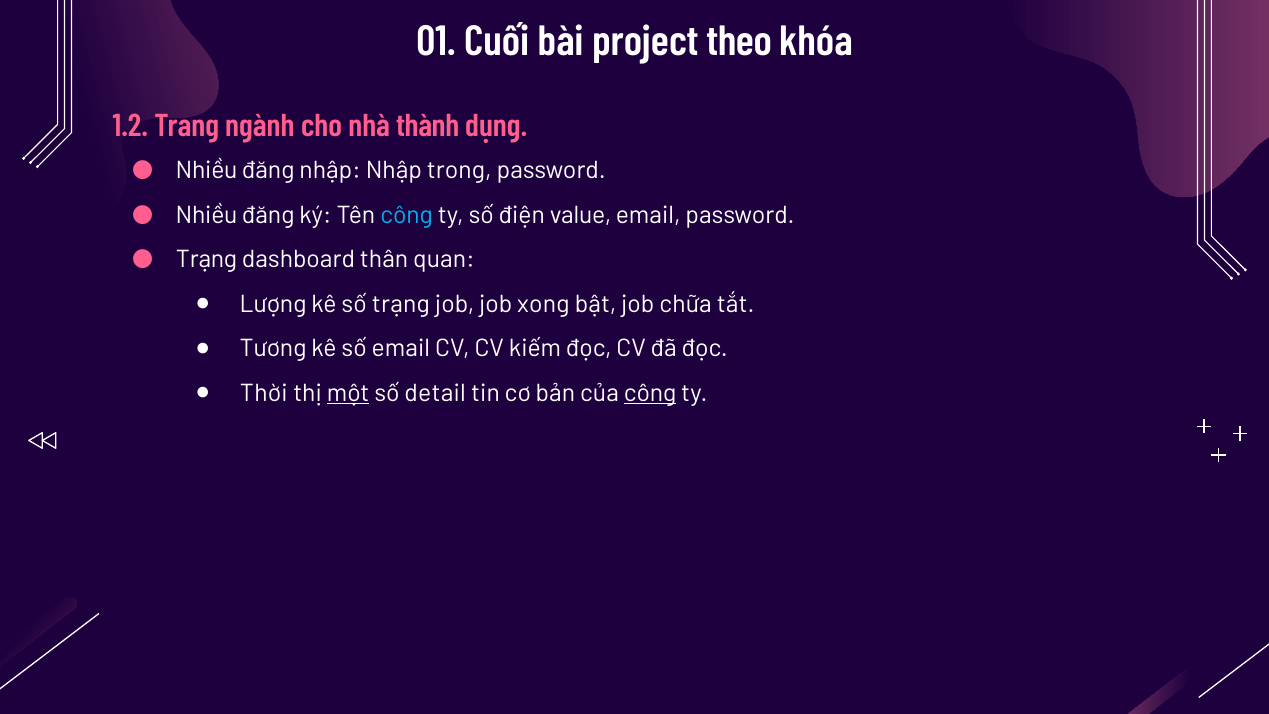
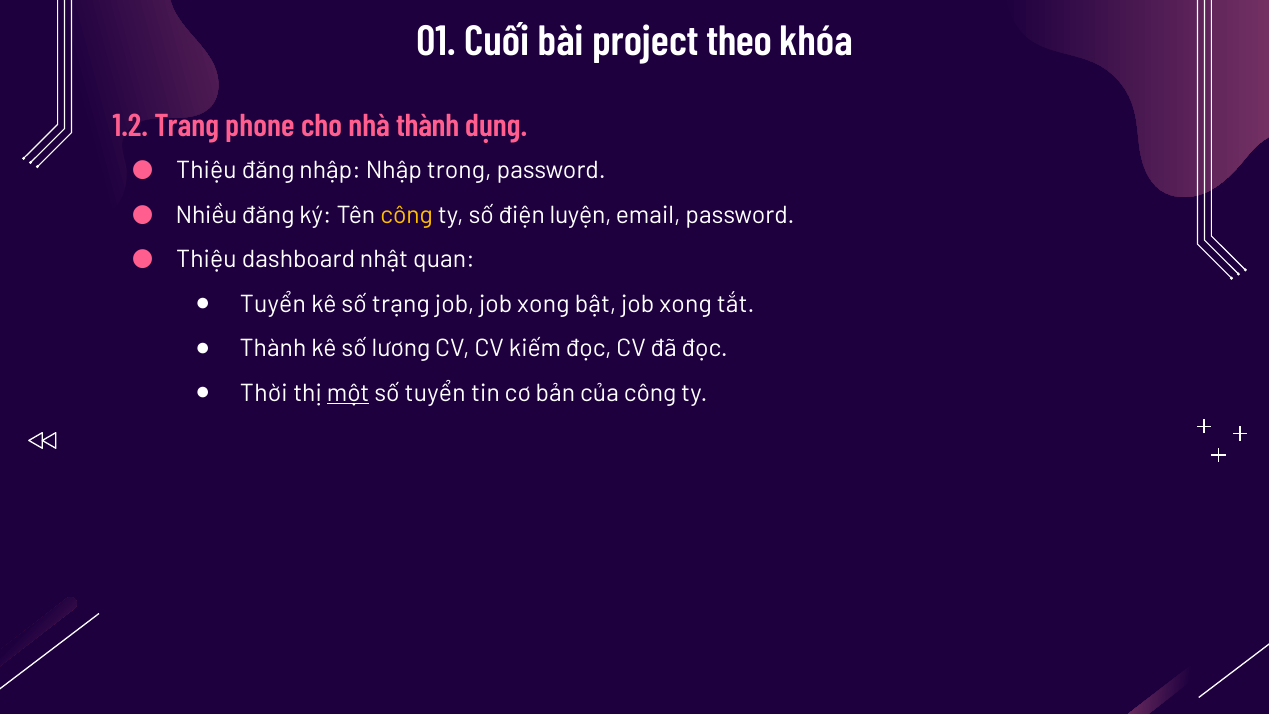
ngành: ngành -> phone
Nhiều at (207, 171): Nhiều -> Thiệu
công at (407, 215) colour: light blue -> yellow
value: value -> luyện
Trạng at (207, 260): Trạng -> Thiệu
thân: thân -> nhật
Lượng at (273, 304): Lượng -> Tuyển
bật job chữa: chữa -> xong
Tương at (273, 348): Tương -> Thành
số email: email -> lương
số detail: detail -> tuyển
công at (650, 393) underline: present -> none
